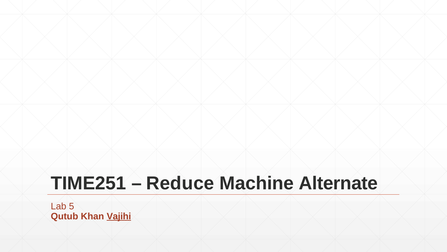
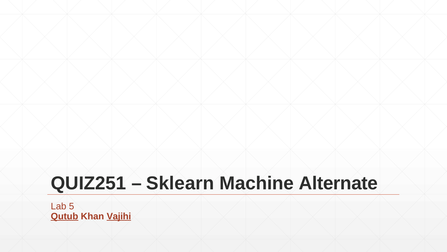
TIME251: TIME251 -> QUIZ251
Reduce: Reduce -> Sklearn
Qutub underline: none -> present
